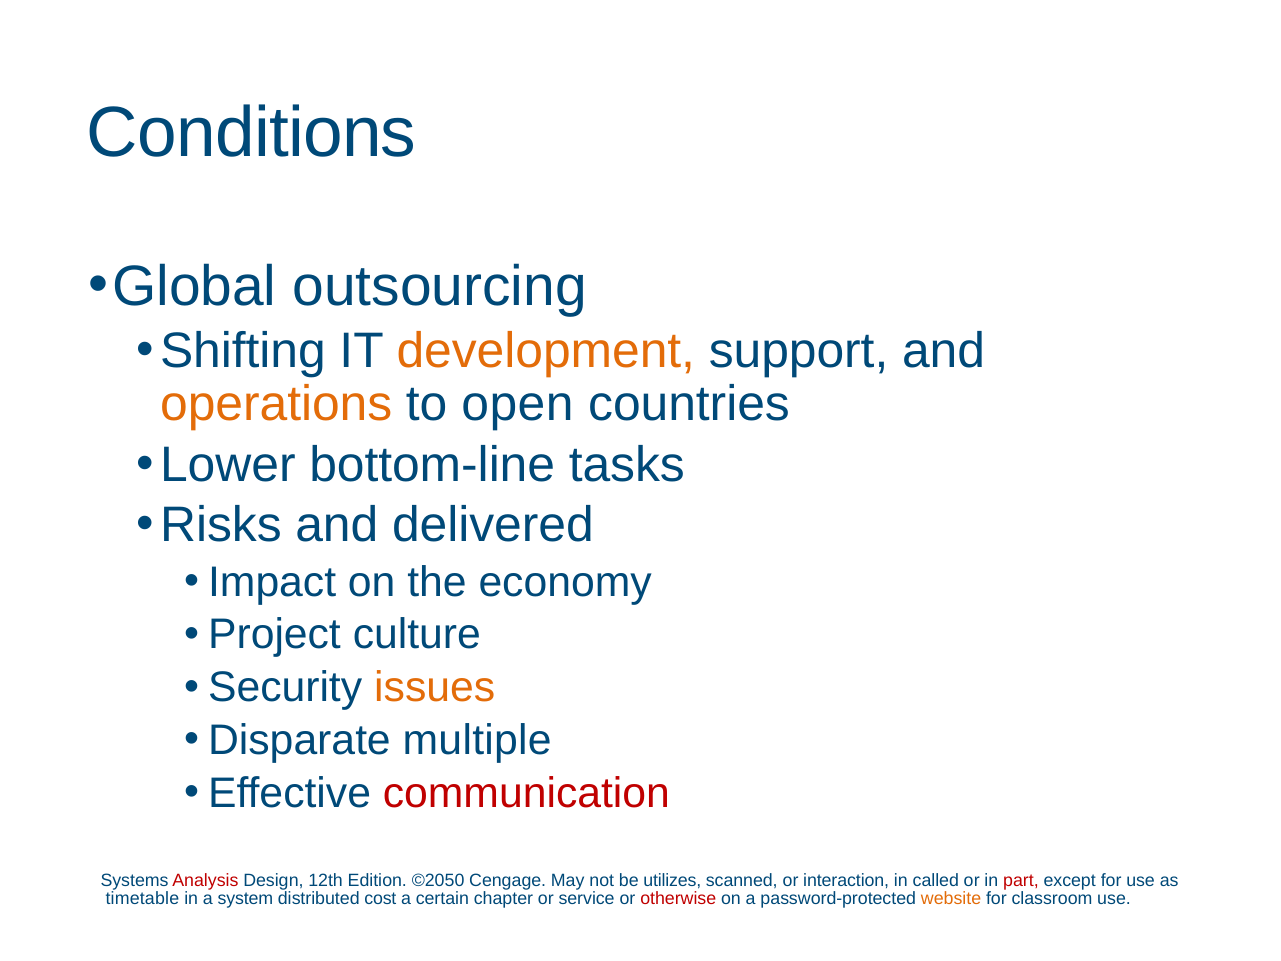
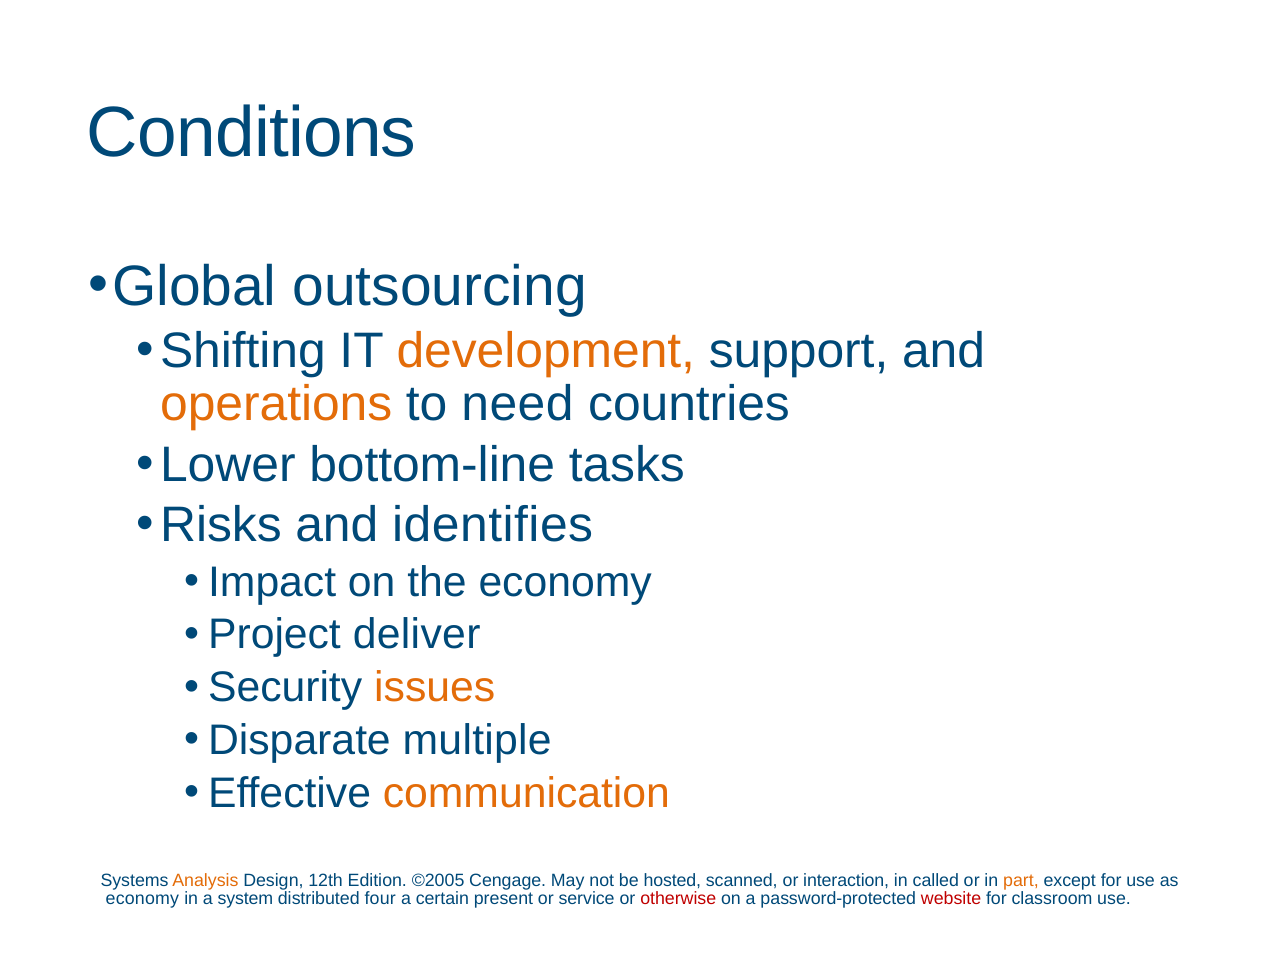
open: open -> need
delivered: delivered -> identifies
culture: culture -> deliver
communication colour: red -> orange
Analysis colour: red -> orange
©2050: ©2050 -> ©2005
utilizes: utilizes -> hosted
part colour: red -> orange
timetable at (142, 898): timetable -> economy
cost: cost -> four
chapter: chapter -> present
website colour: orange -> red
